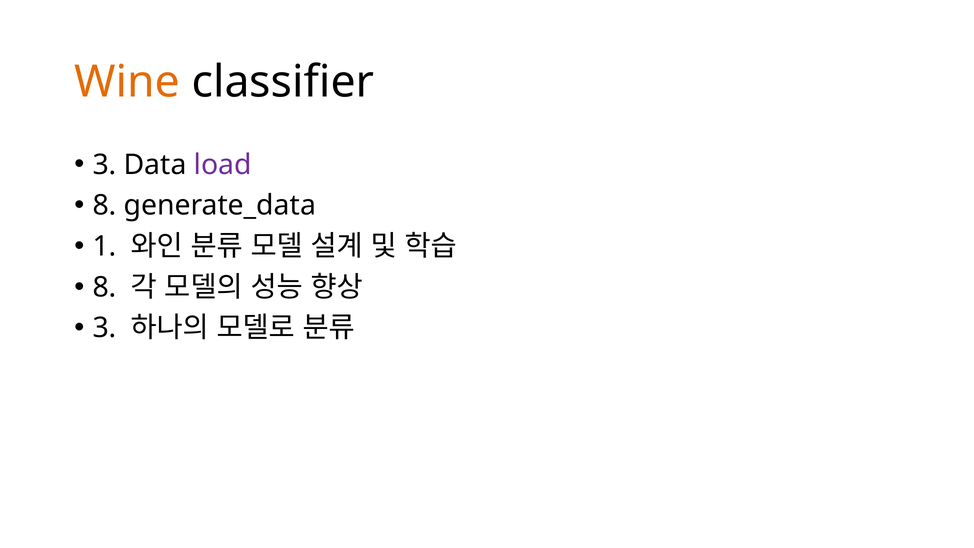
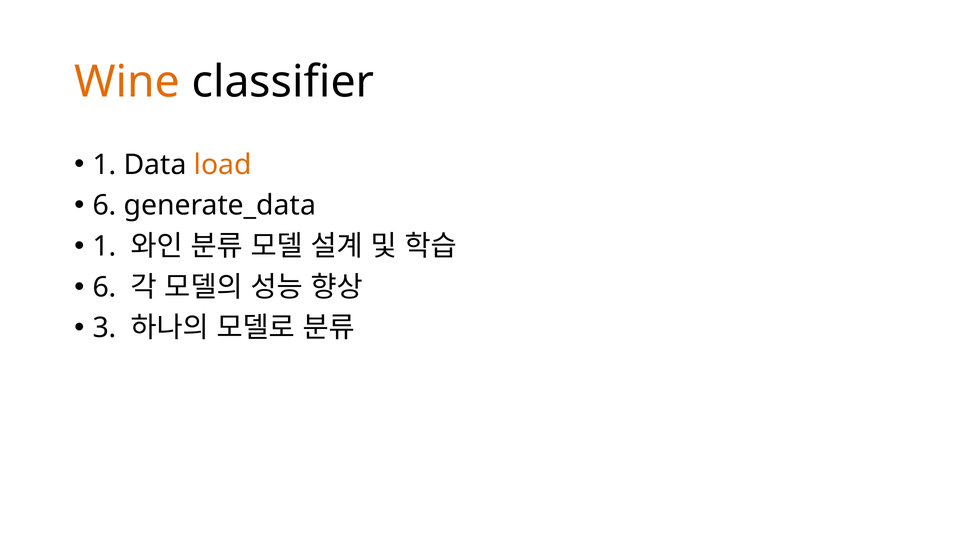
3 at (104, 165): 3 -> 1
load colour: purple -> orange
8 at (104, 206): 8 -> 6
8 at (104, 287): 8 -> 6
